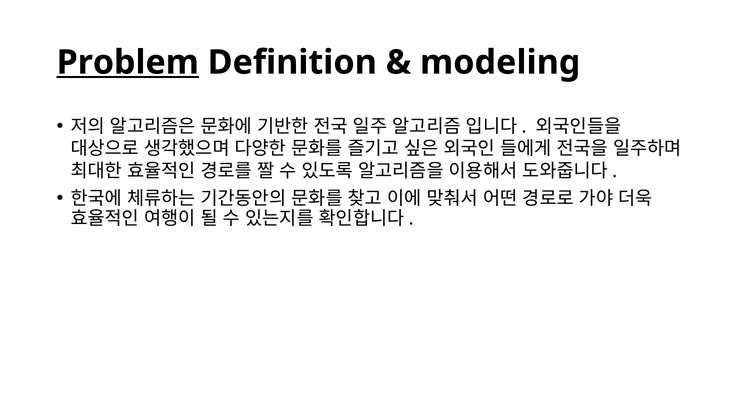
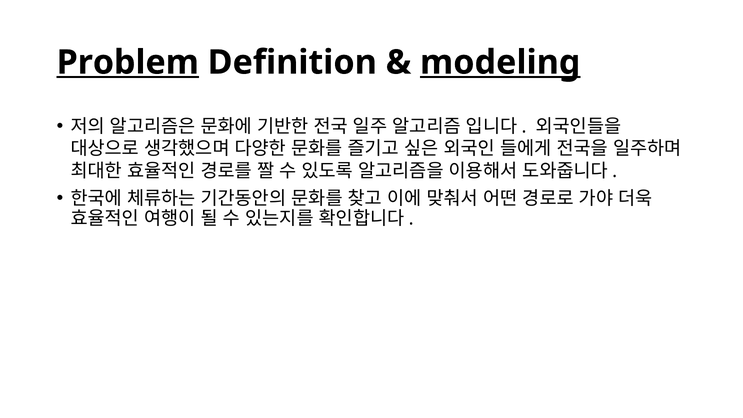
modeling underline: none -> present
